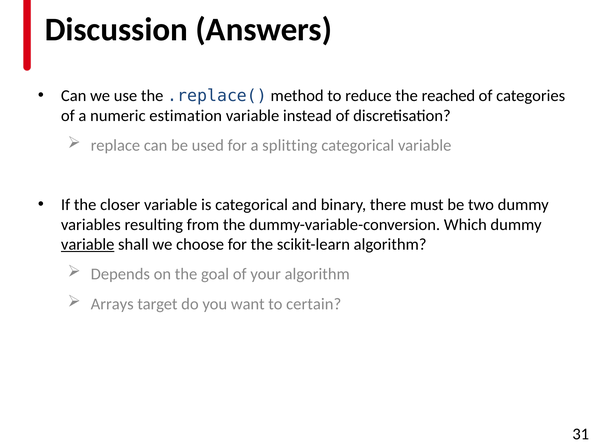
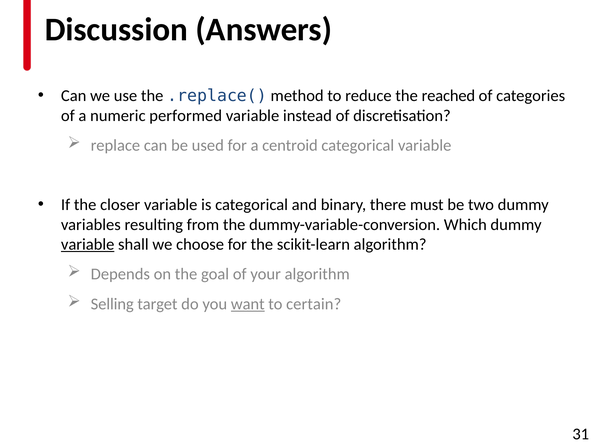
estimation: estimation -> performed
splitting: splitting -> centroid
Arrays: Arrays -> Selling
want underline: none -> present
